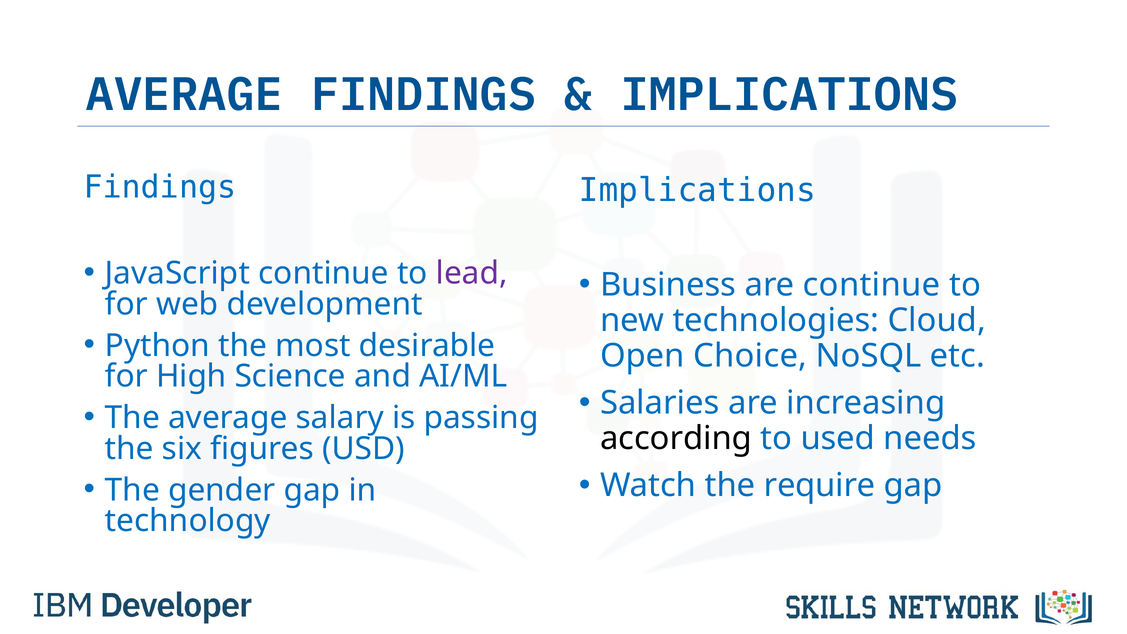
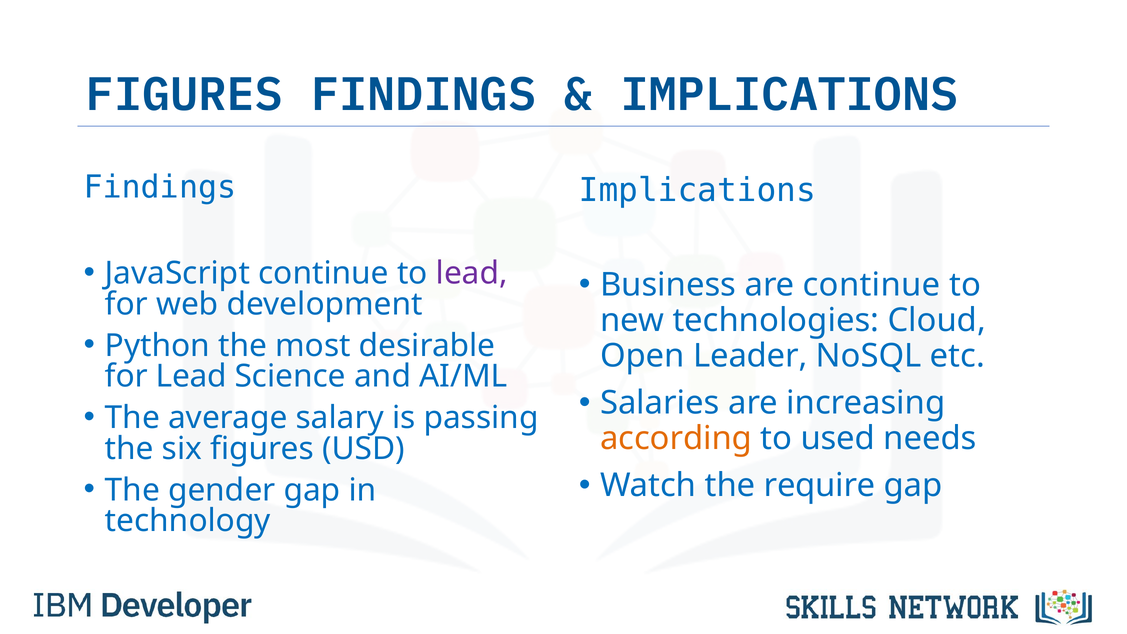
AVERAGE at (184, 95): AVERAGE -> FIGURES
Choice: Choice -> Leader
for High: High -> Lead
according colour: black -> orange
